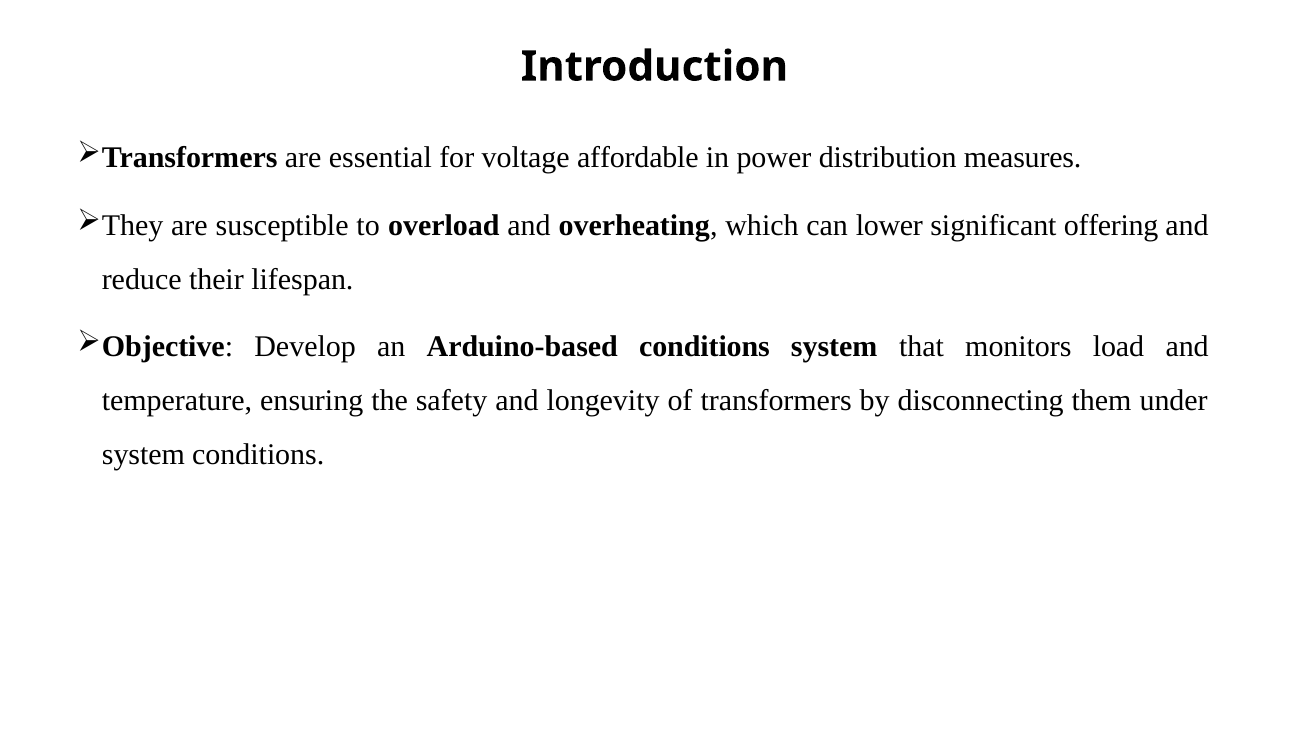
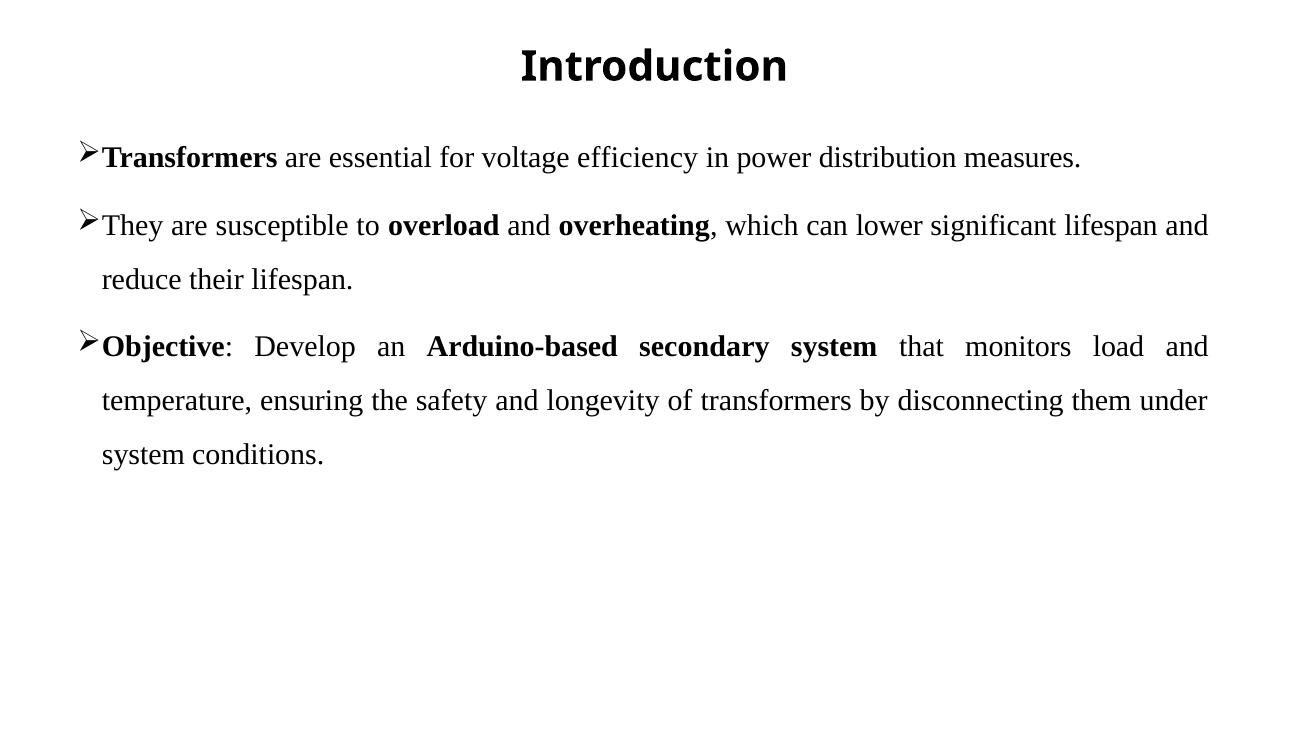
affordable: affordable -> efficiency
significant offering: offering -> lifespan
Arduino-based conditions: conditions -> secondary
